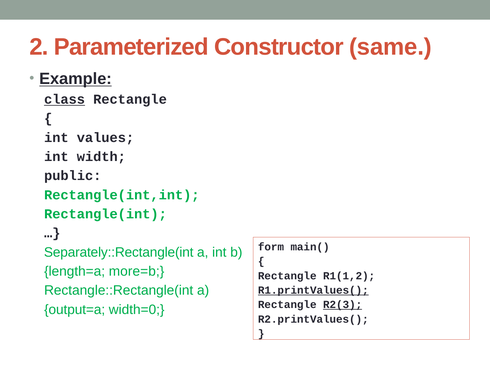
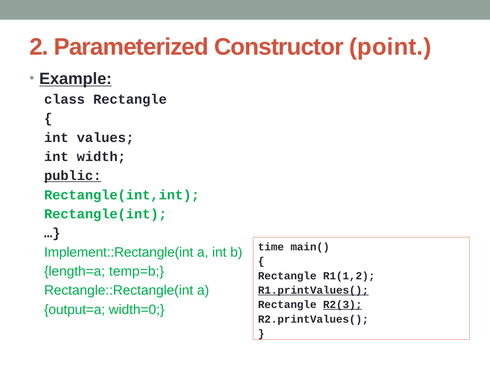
same: same -> point
class underline: present -> none
public underline: none -> present
form: form -> time
Separately::Rectangle(int: Separately::Rectangle(int -> Implement::Rectangle(int
more=b: more=b -> temp=b
